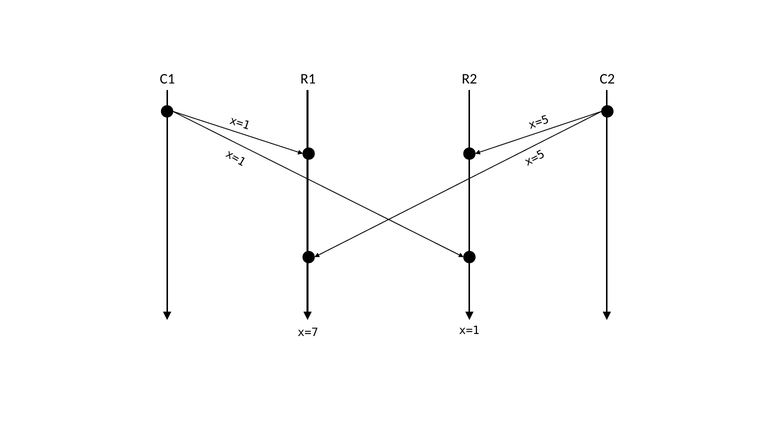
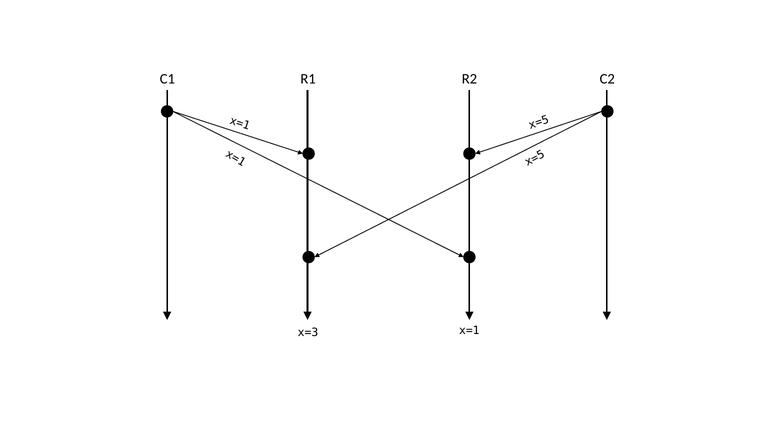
x=7: x=7 -> x=3
